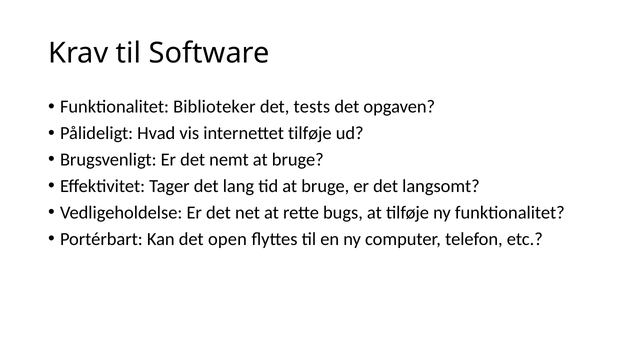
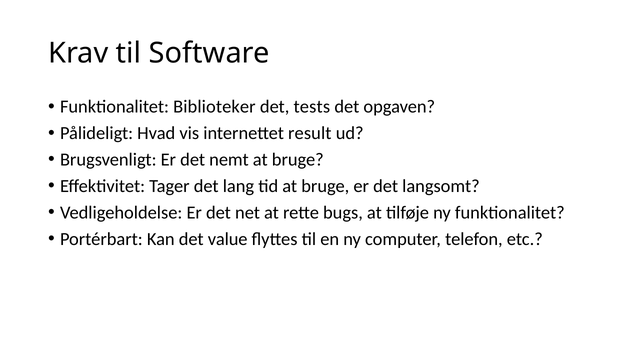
internettet tilføje: tilføje -> result
open: open -> value
